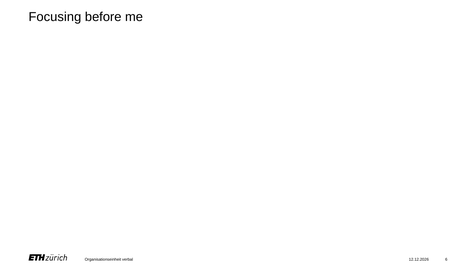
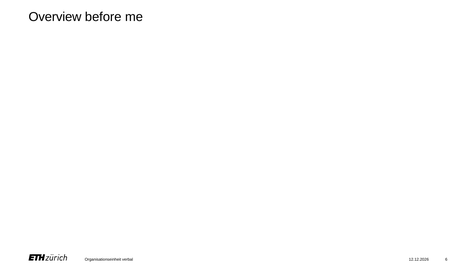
Focusing: Focusing -> Overview
